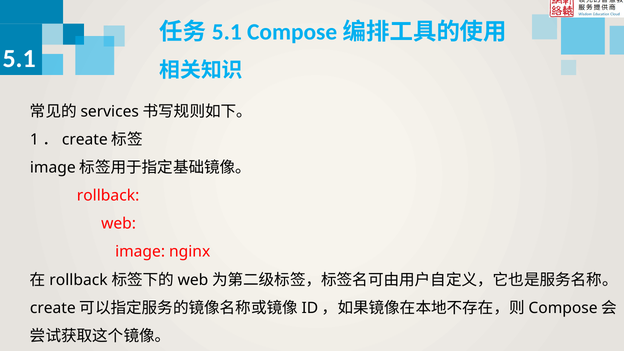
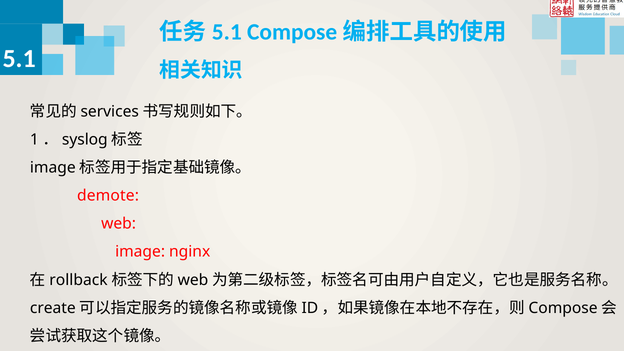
create at (85, 139): create -> syslog
rollback at (108, 196): rollback -> demote
